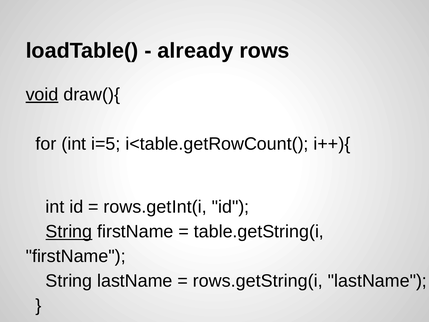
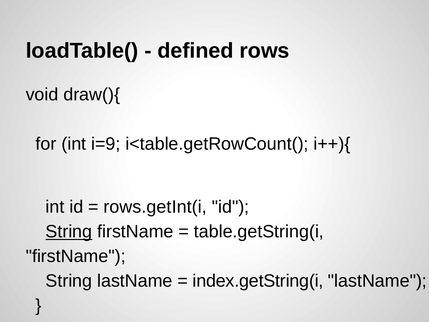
already: already -> defined
void underline: present -> none
i=5: i=5 -> i=9
rows.getString(i: rows.getString(i -> index.getString(i
